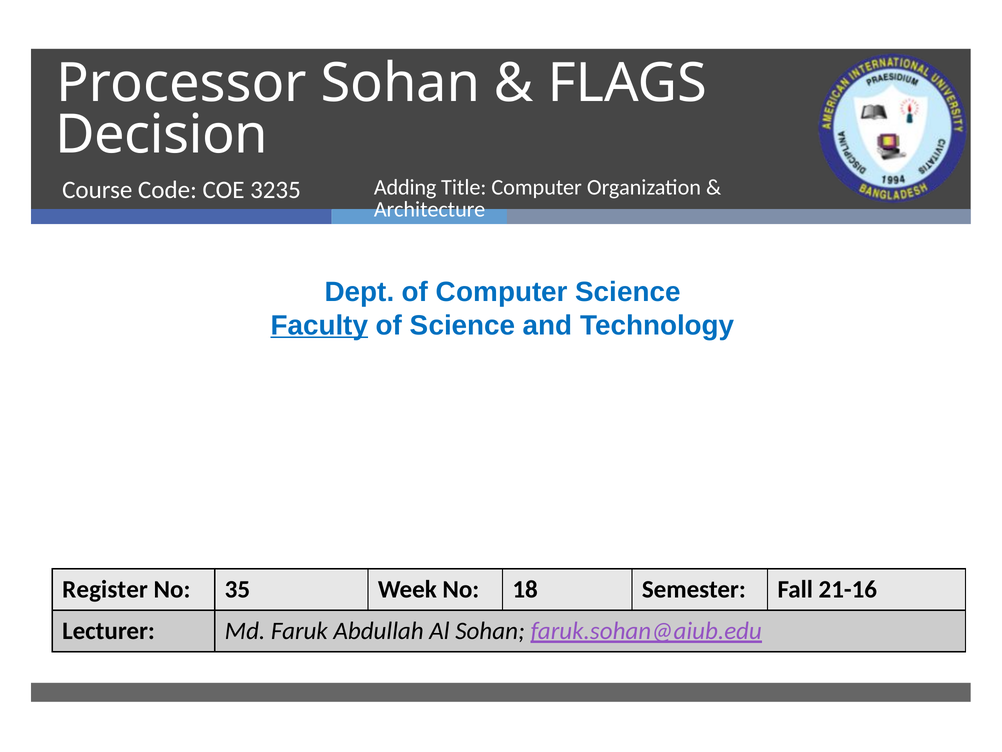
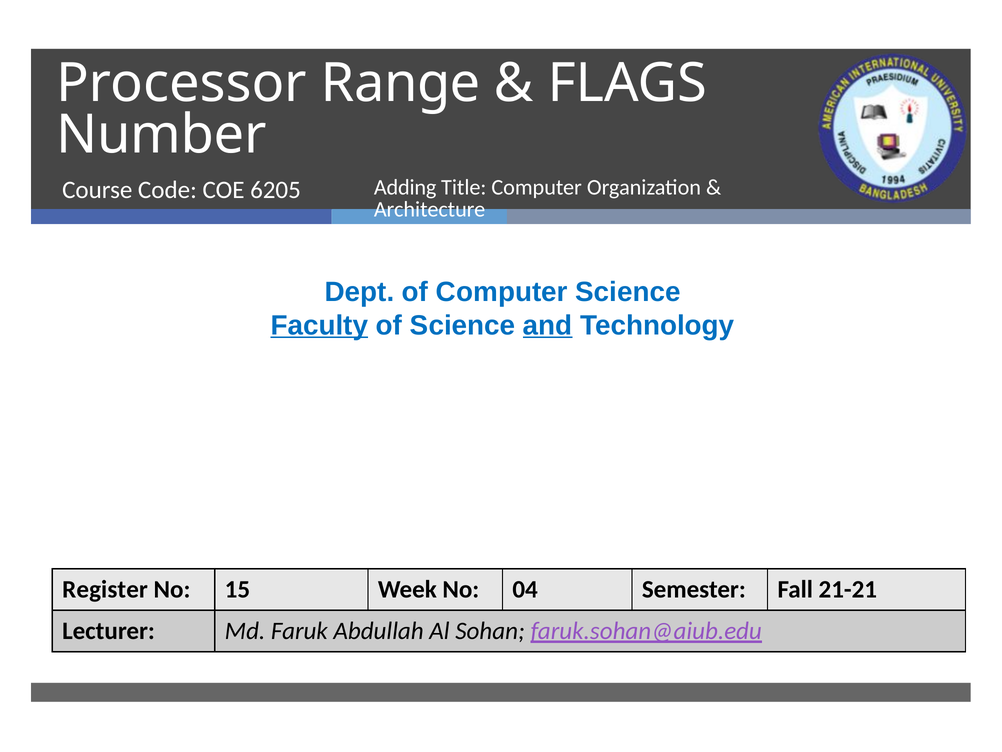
Processor Sohan: Sohan -> Range
Decision: Decision -> Number
3235: 3235 -> 6205
and underline: none -> present
35: 35 -> 15
18: 18 -> 04
21-16: 21-16 -> 21-21
